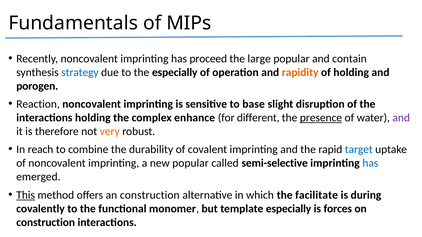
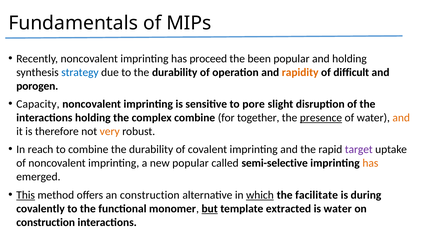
large: large -> been
and contain: contain -> holding
to the especially: especially -> durability
of holding: holding -> difficult
Reaction: Reaction -> Capacity
base: base -> pore
complex enhance: enhance -> combine
different: different -> together
and at (401, 118) colour: purple -> orange
target colour: blue -> purple
has at (370, 163) colour: blue -> orange
which underline: none -> present
but underline: none -> present
template especially: especially -> extracted
is forces: forces -> water
